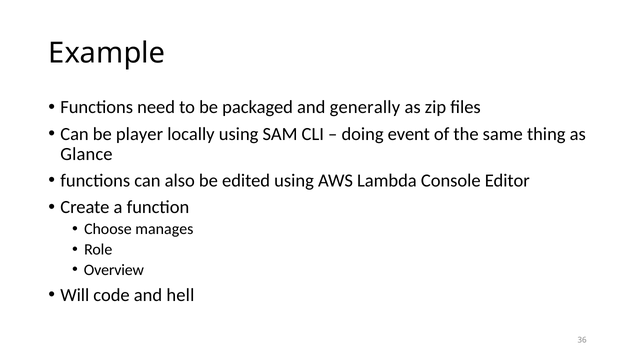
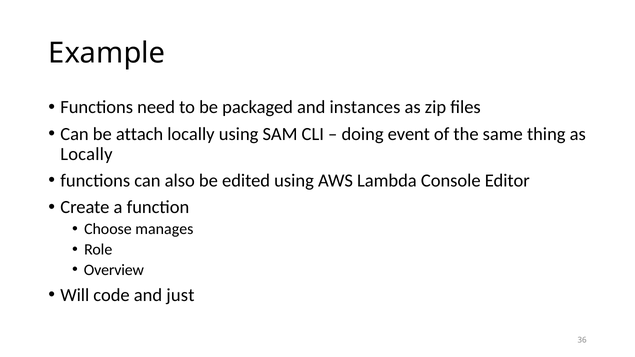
generally: generally -> instances
player: player -> attach
Glance at (86, 154): Glance -> Locally
hell: hell -> just
